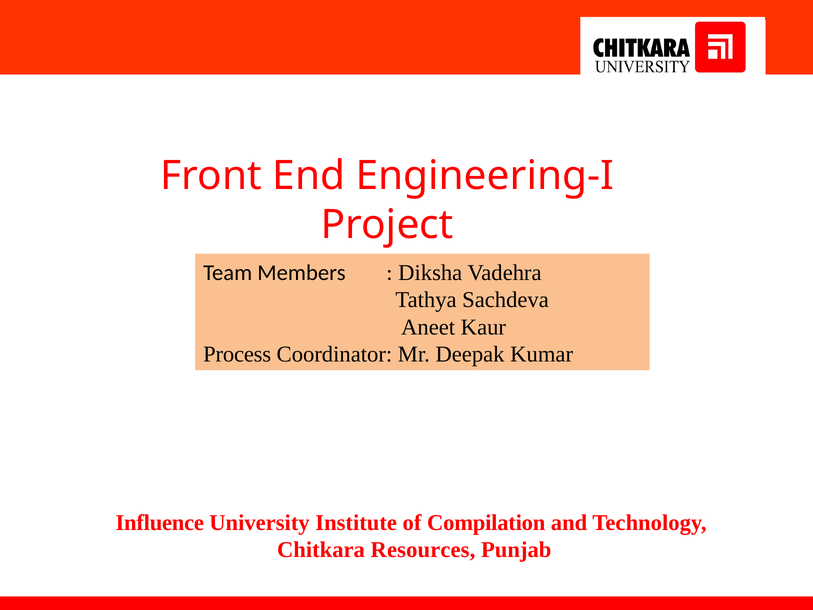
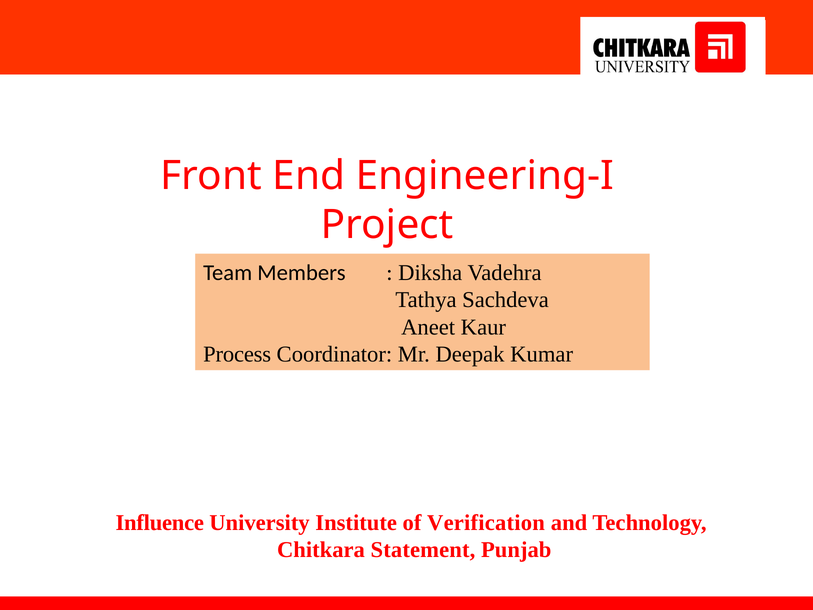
Compilation: Compilation -> Verification
Resources: Resources -> Statement
